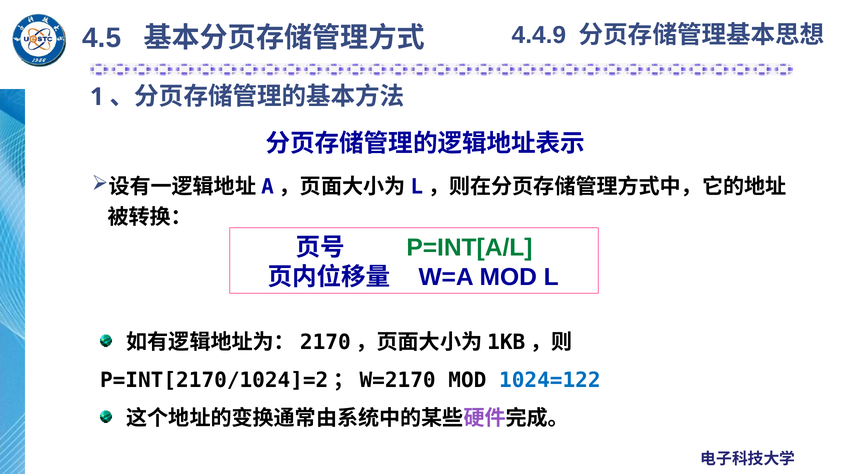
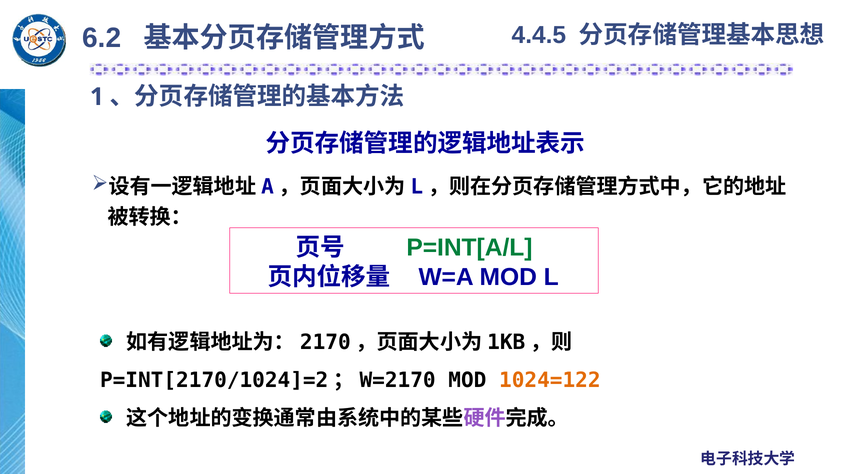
4.4.9: 4.4.9 -> 4.4.5
4.5: 4.5 -> 6.2
1024=122 colour: blue -> orange
